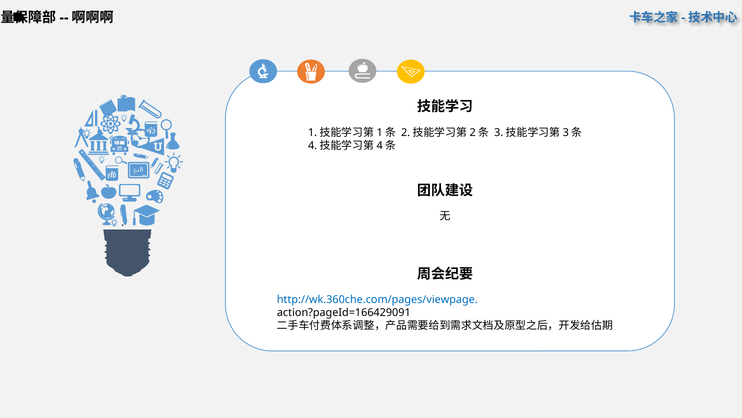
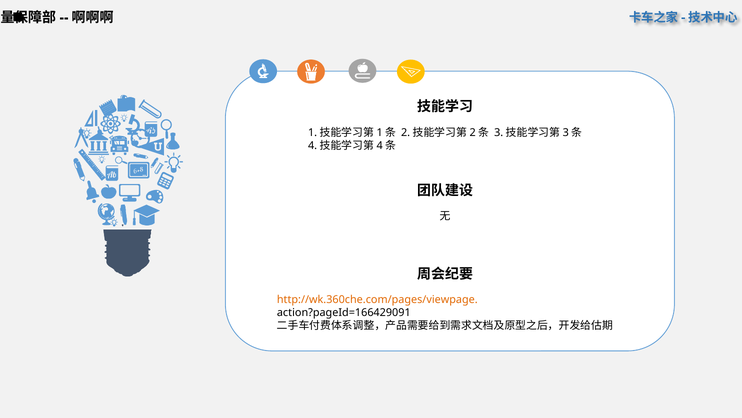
http://wk.360che.com/pages/viewpage colour: blue -> orange
